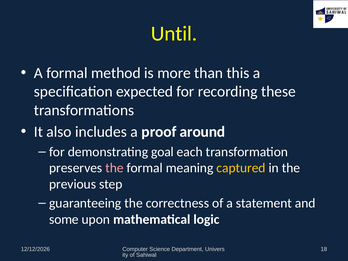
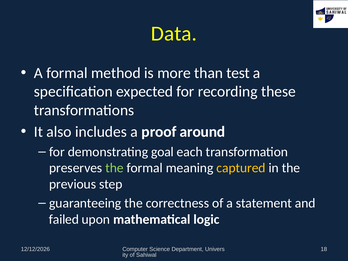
Until: Until -> Data
this: this -> test
the at (115, 168) colour: pink -> light green
some: some -> failed
